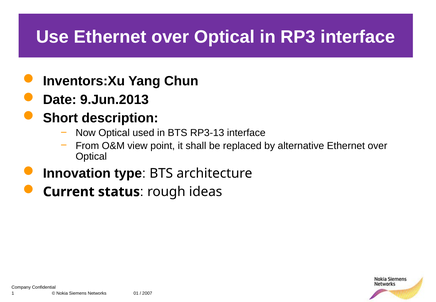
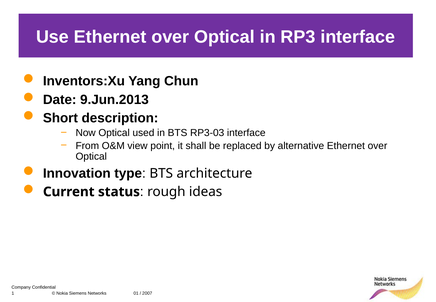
RP3-13: RP3-13 -> RP3-03
